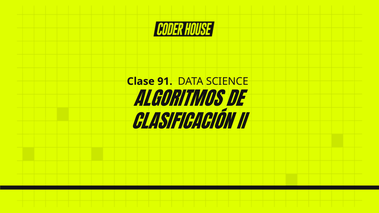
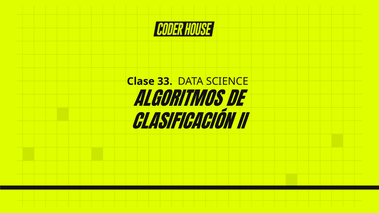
91: 91 -> 33
